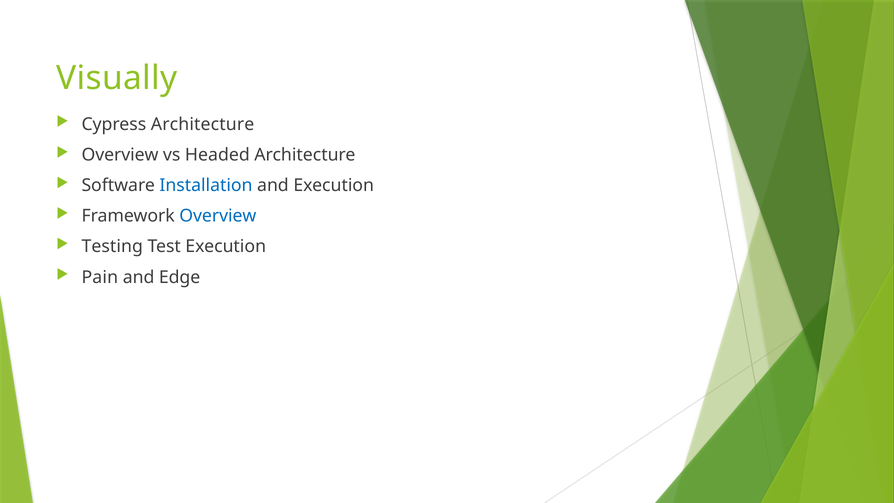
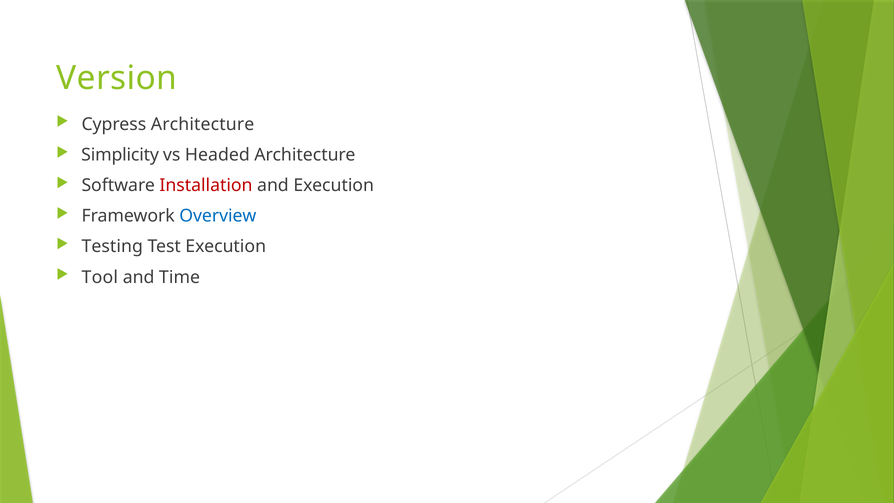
Visually: Visually -> Version
Overview at (120, 155): Overview -> Simplicity
Installation colour: blue -> red
Pain: Pain -> Tool
Edge: Edge -> Time
